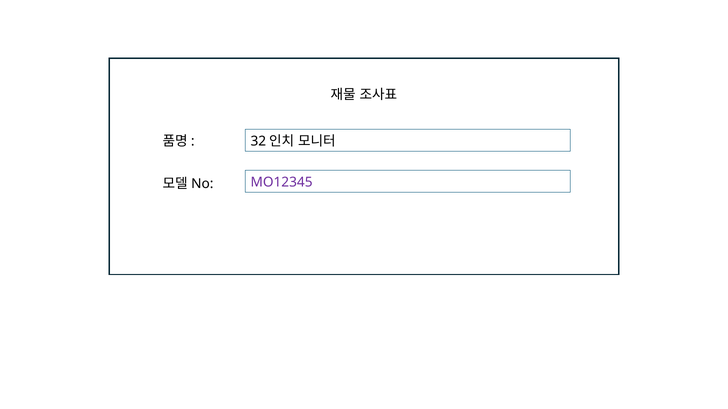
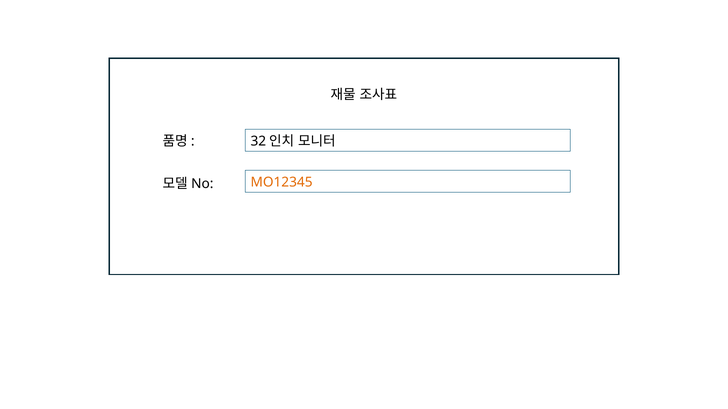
MO12345 colour: purple -> orange
